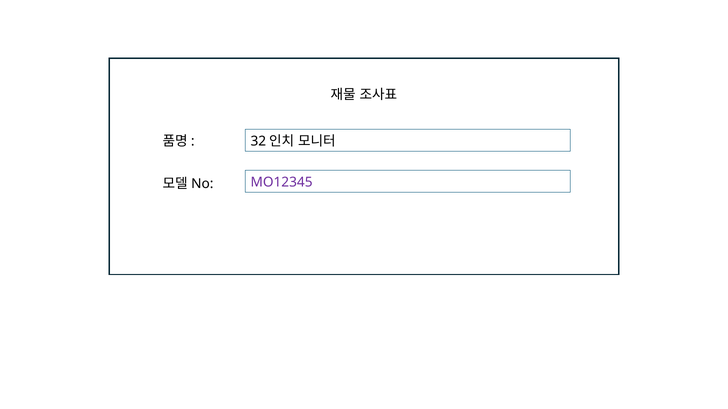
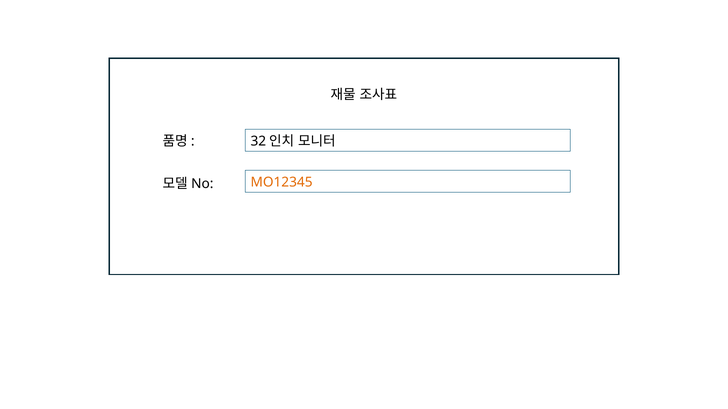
MO12345 colour: purple -> orange
